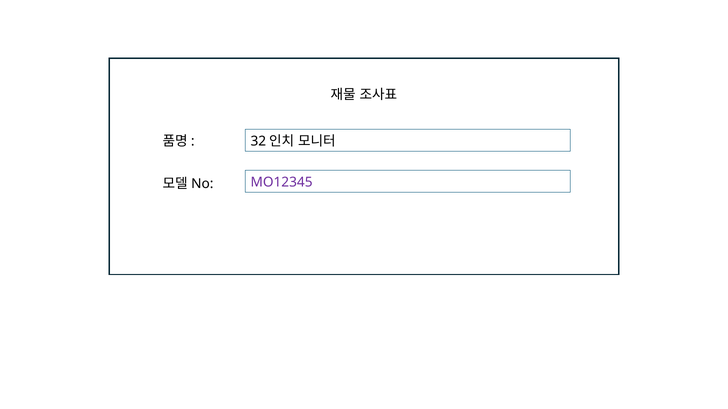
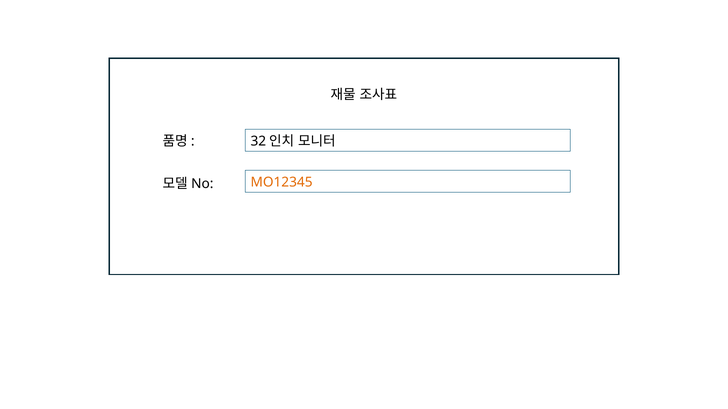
MO12345 colour: purple -> orange
